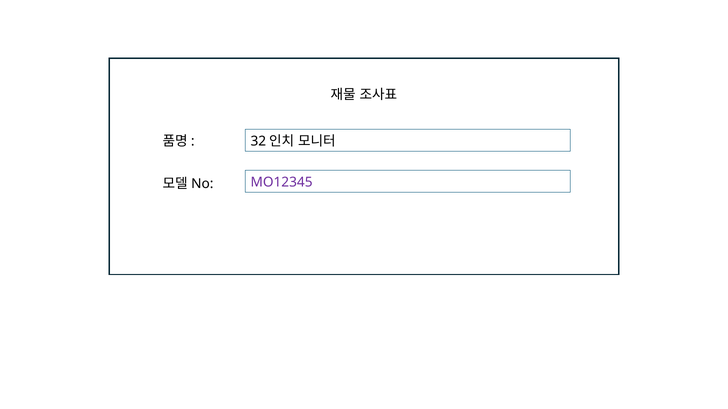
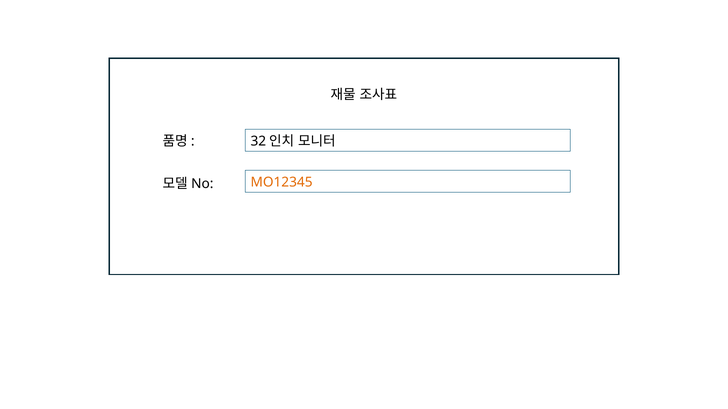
MO12345 colour: purple -> orange
